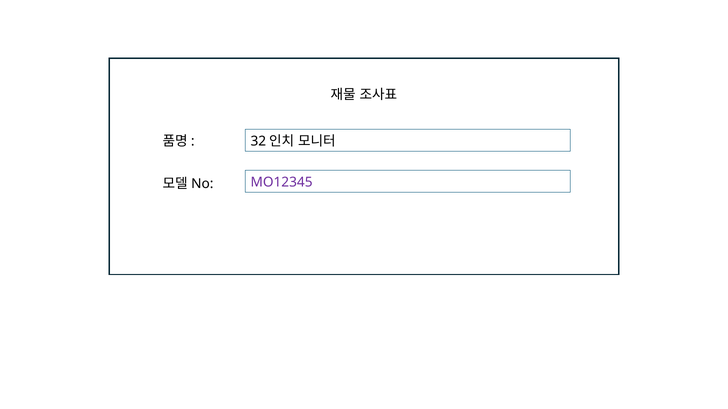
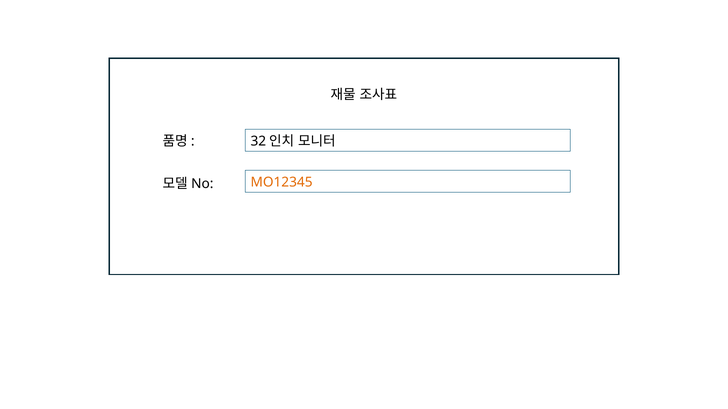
MO12345 colour: purple -> orange
